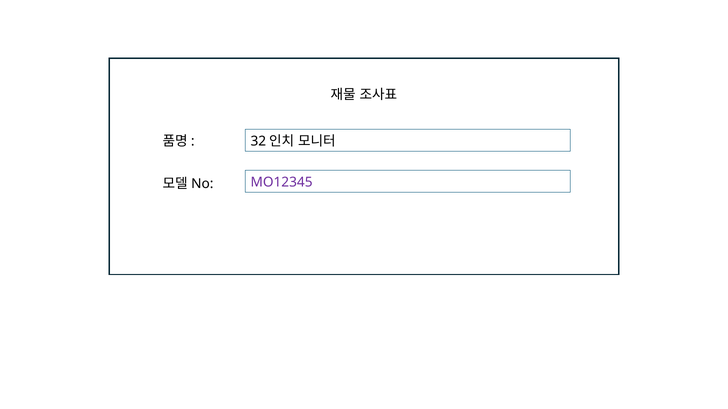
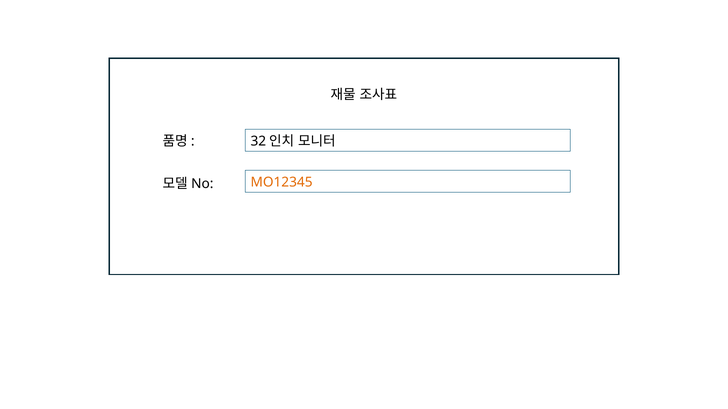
MO12345 colour: purple -> orange
